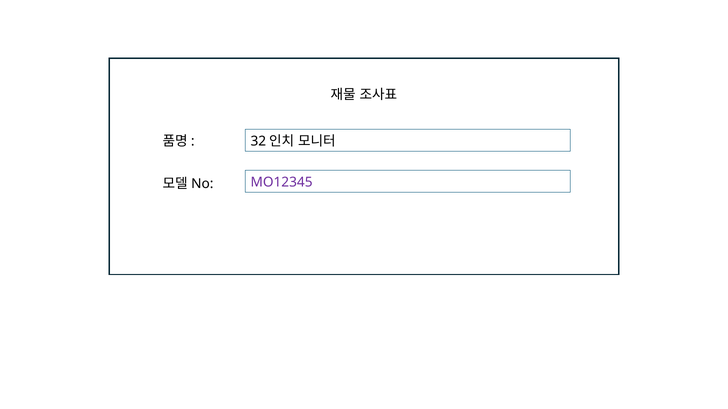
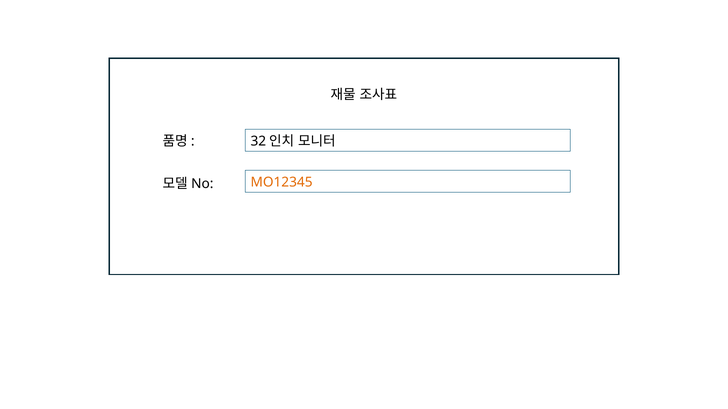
MO12345 colour: purple -> orange
